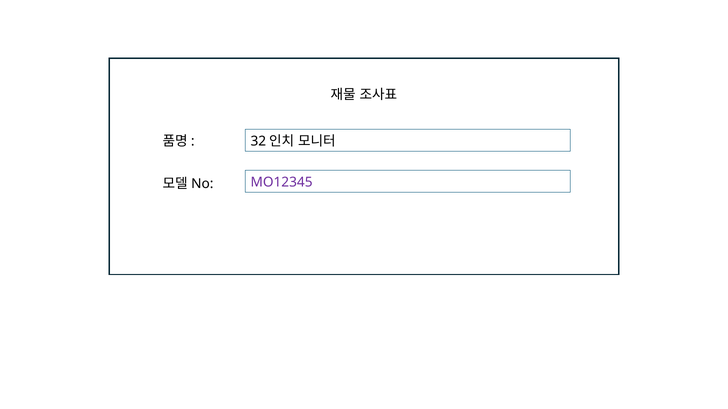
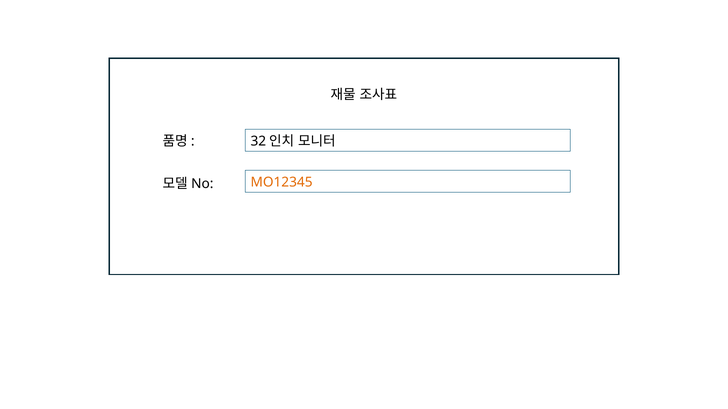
MO12345 colour: purple -> orange
